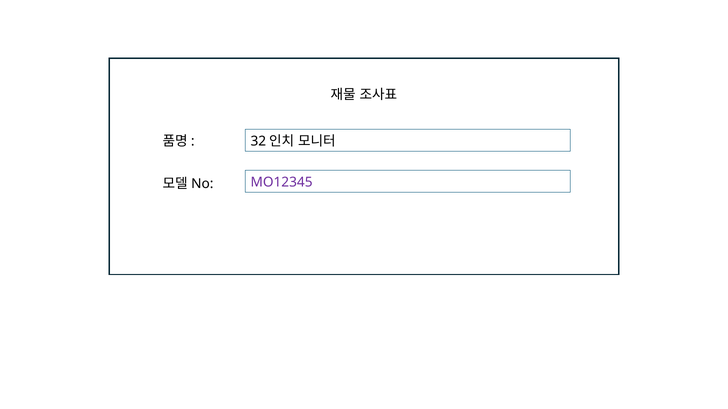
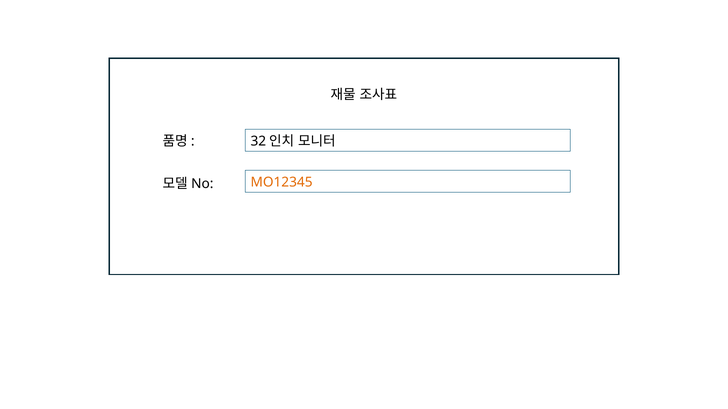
MO12345 colour: purple -> orange
